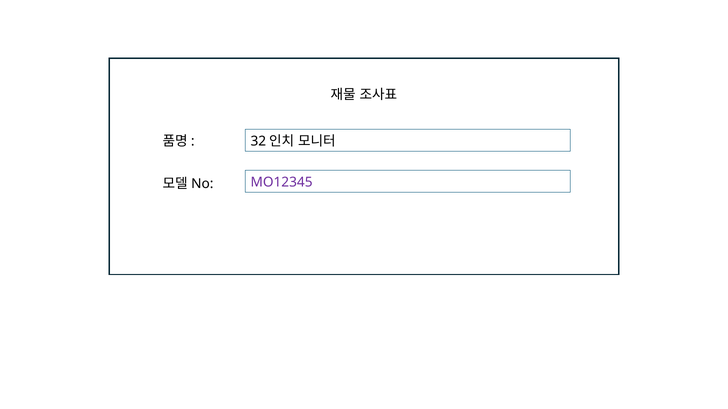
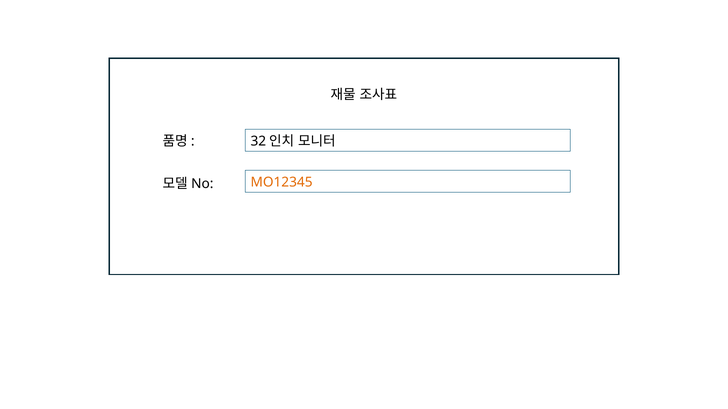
MO12345 colour: purple -> orange
